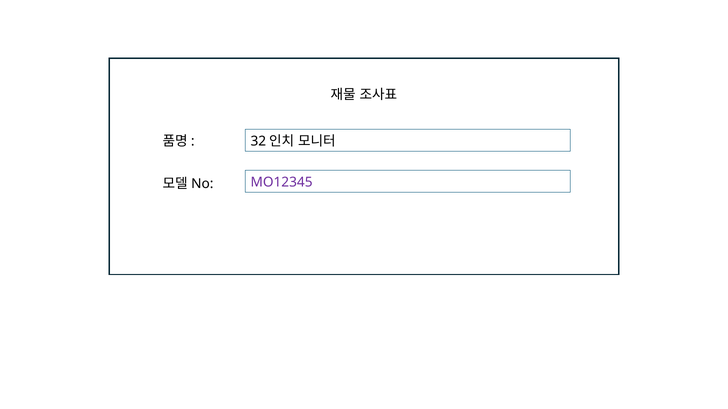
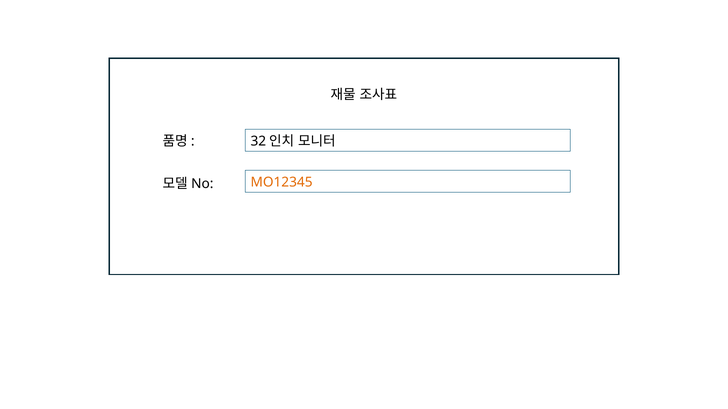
MO12345 colour: purple -> orange
